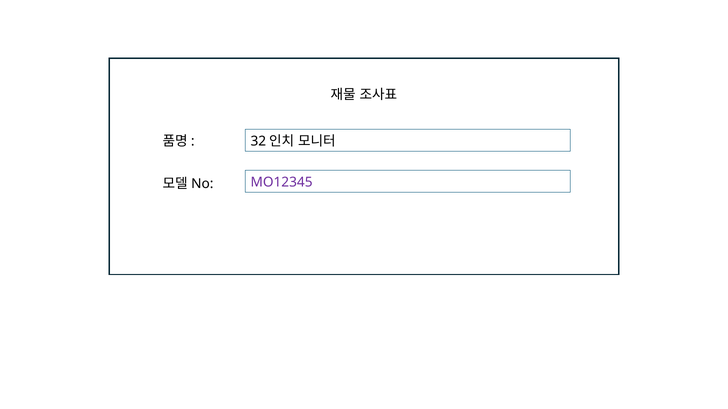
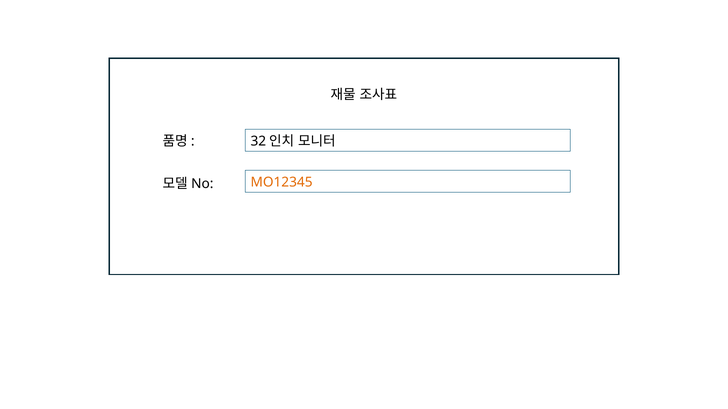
MO12345 colour: purple -> orange
